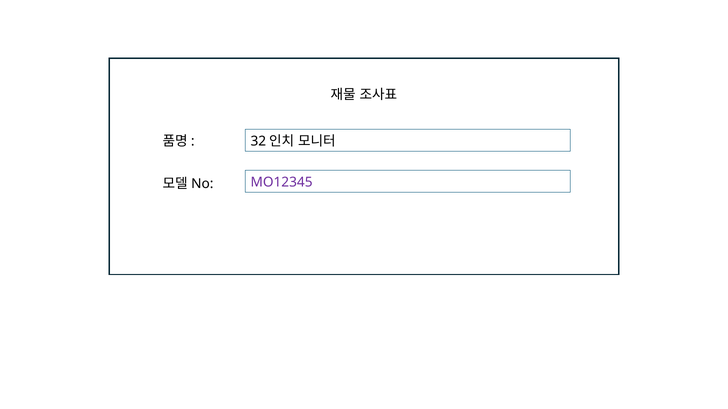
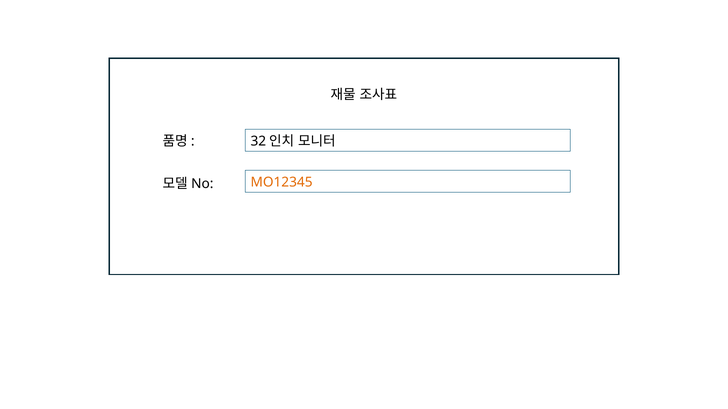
MO12345 colour: purple -> orange
